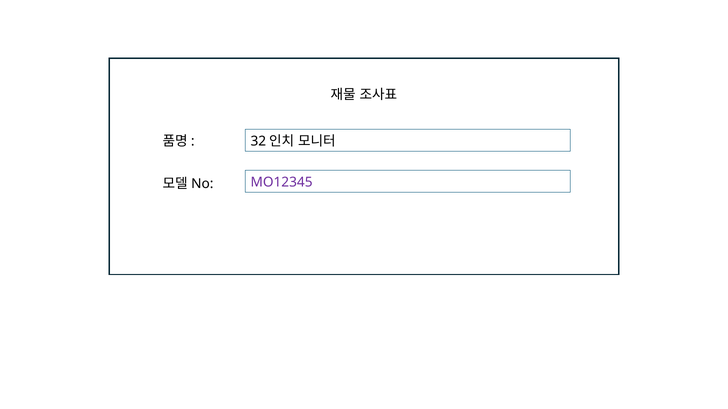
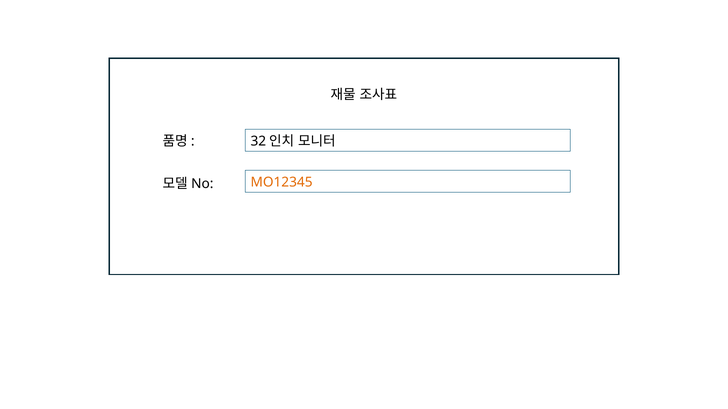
MO12345 colour: purple -> orange
